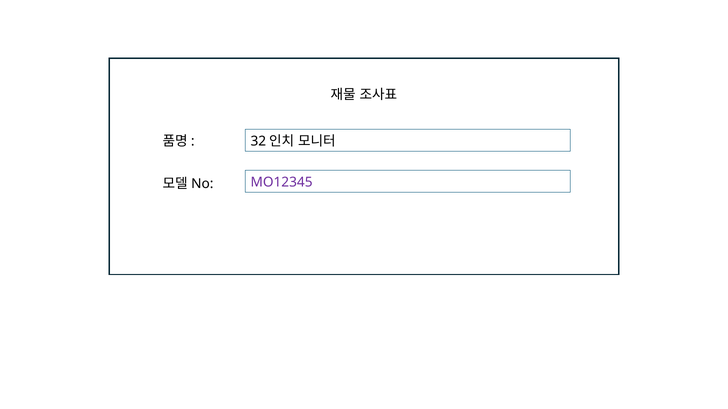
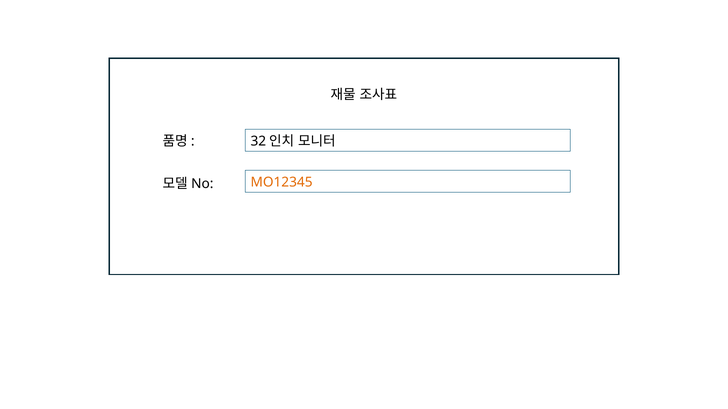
MO12345 colour: purple -> orange
